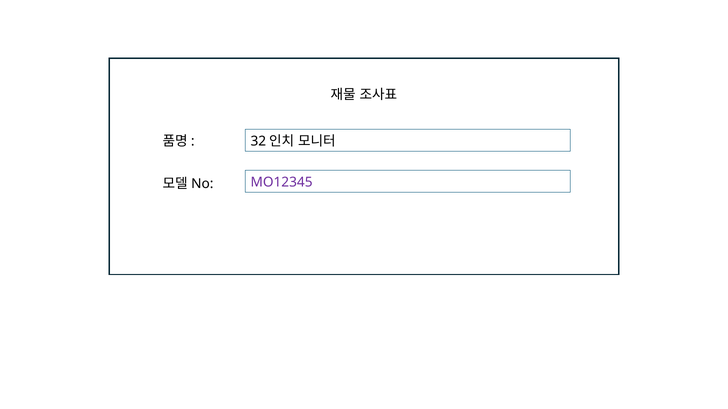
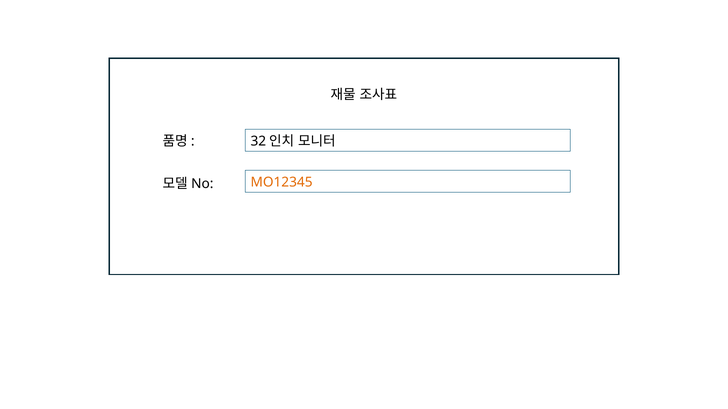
MO12345 colour: purple -> orange
